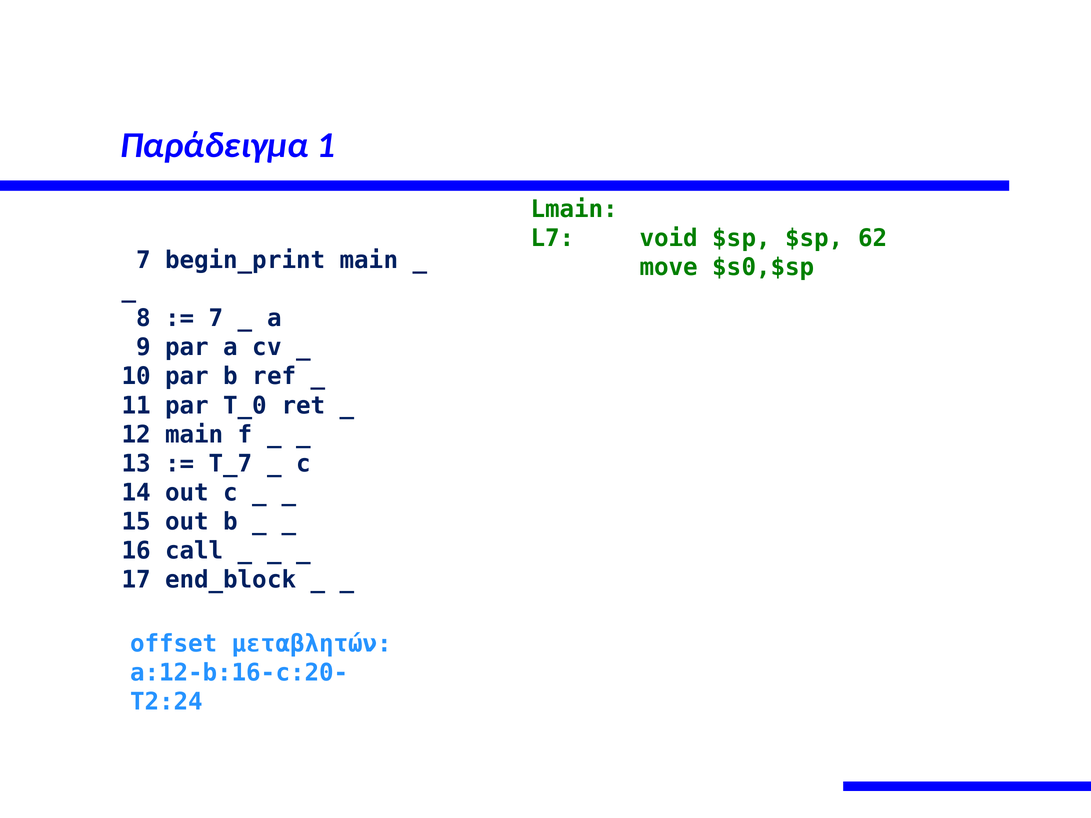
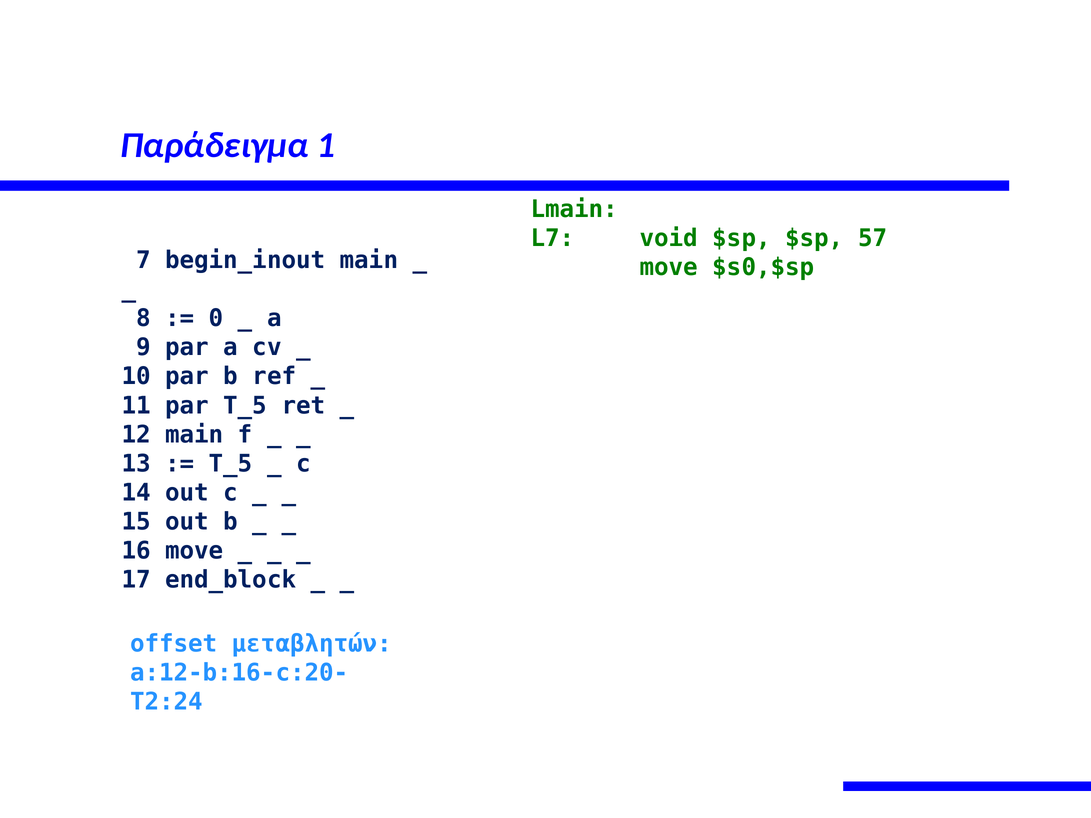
62: 62 -> 57
begin_print: begin_print -> begin_inout
7 at (216, 318): 7 -> 0
par T_0: T_0 -> T_5
T_7 at (231, 464): T_7 -> T_5
16 call: call -> move
